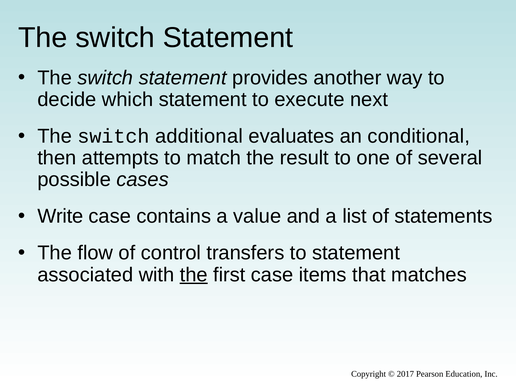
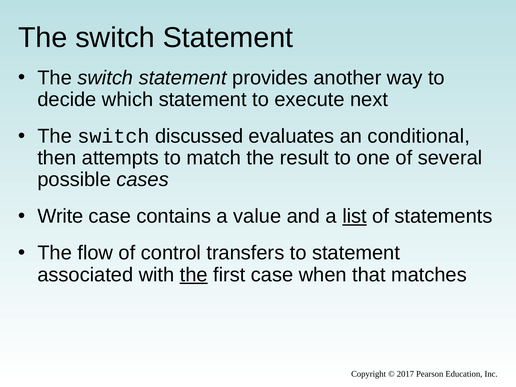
additional: additional -> discussed
list underline: none -> present
items: items -> when
